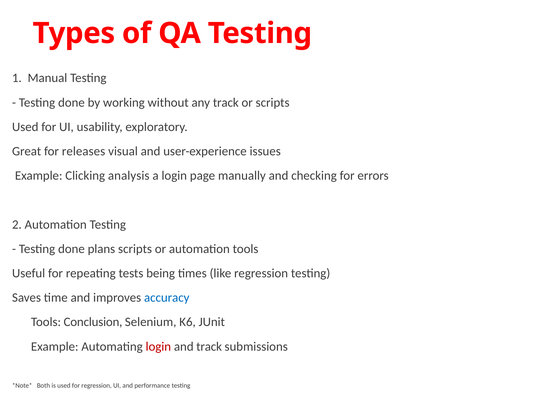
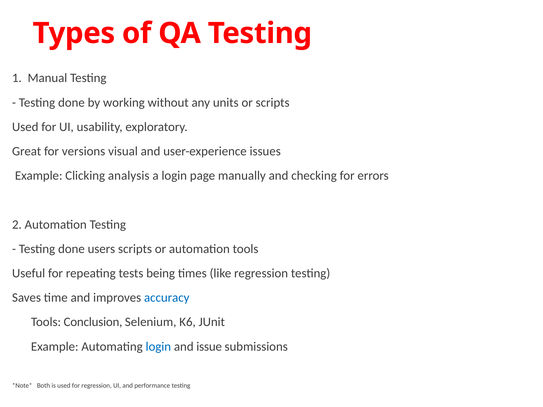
any track: track -> units
releases: releases -> versions
plans: plans -> users
login at (158, 347) colour: red -> blue
and track: track -> issue
